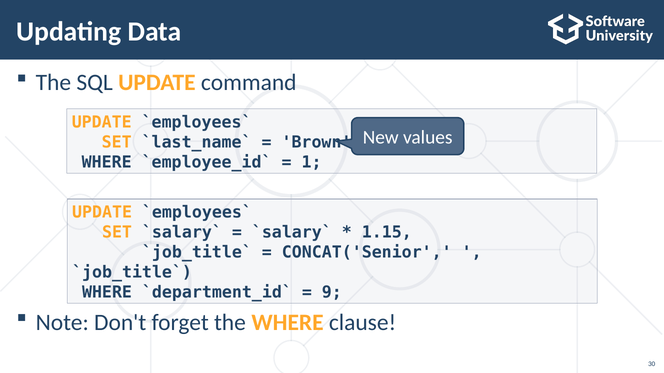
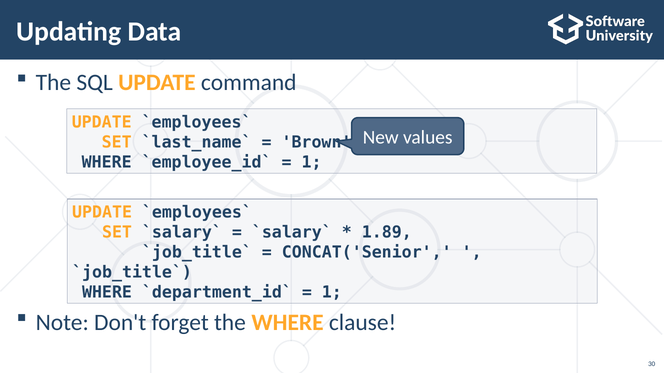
1.15: 1.15 -> 1.89
9 at (332, 292): 9 -> 1
